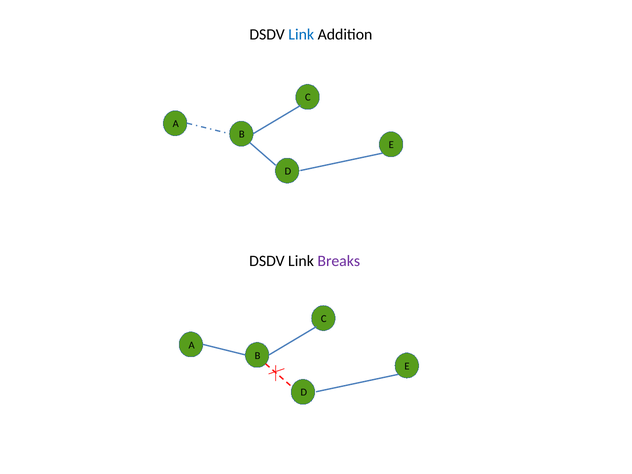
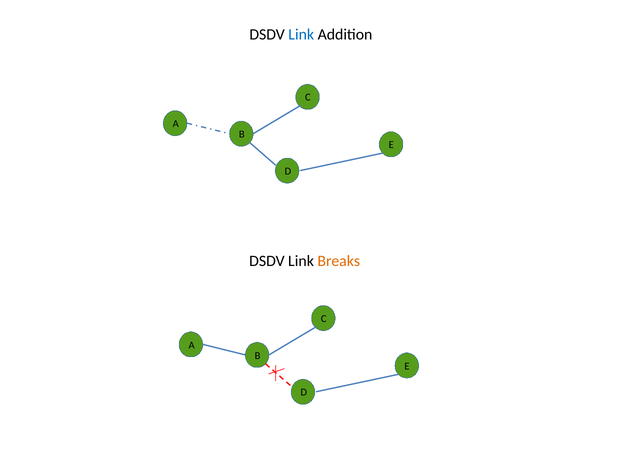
Breaks colour: purple -> orange
